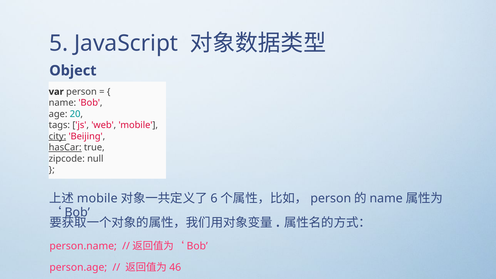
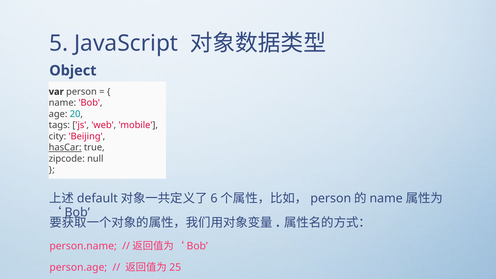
city underline: present -> none
mobile at (97, 198): mobile -> default
46: 46 -> 25
